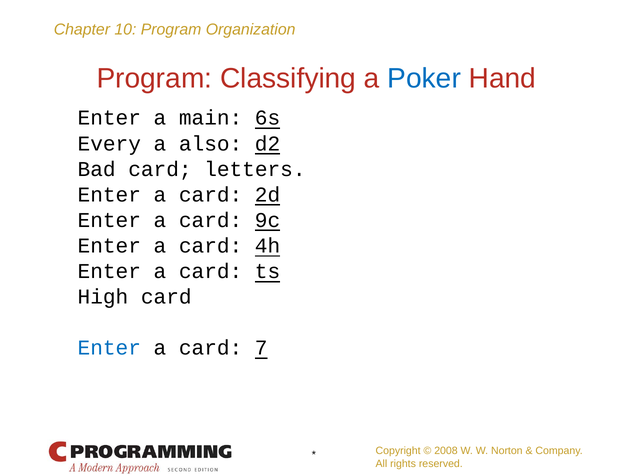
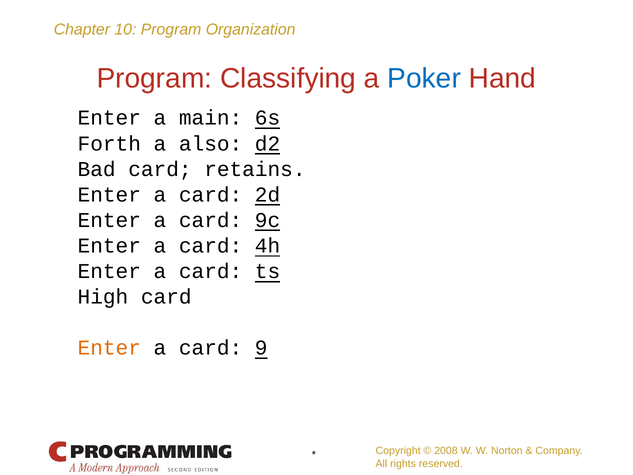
Every: Every -> Forth
letters: letters -> retains
Enter at (109, 348) colour: blue -> orange
7: 7 -> 9
